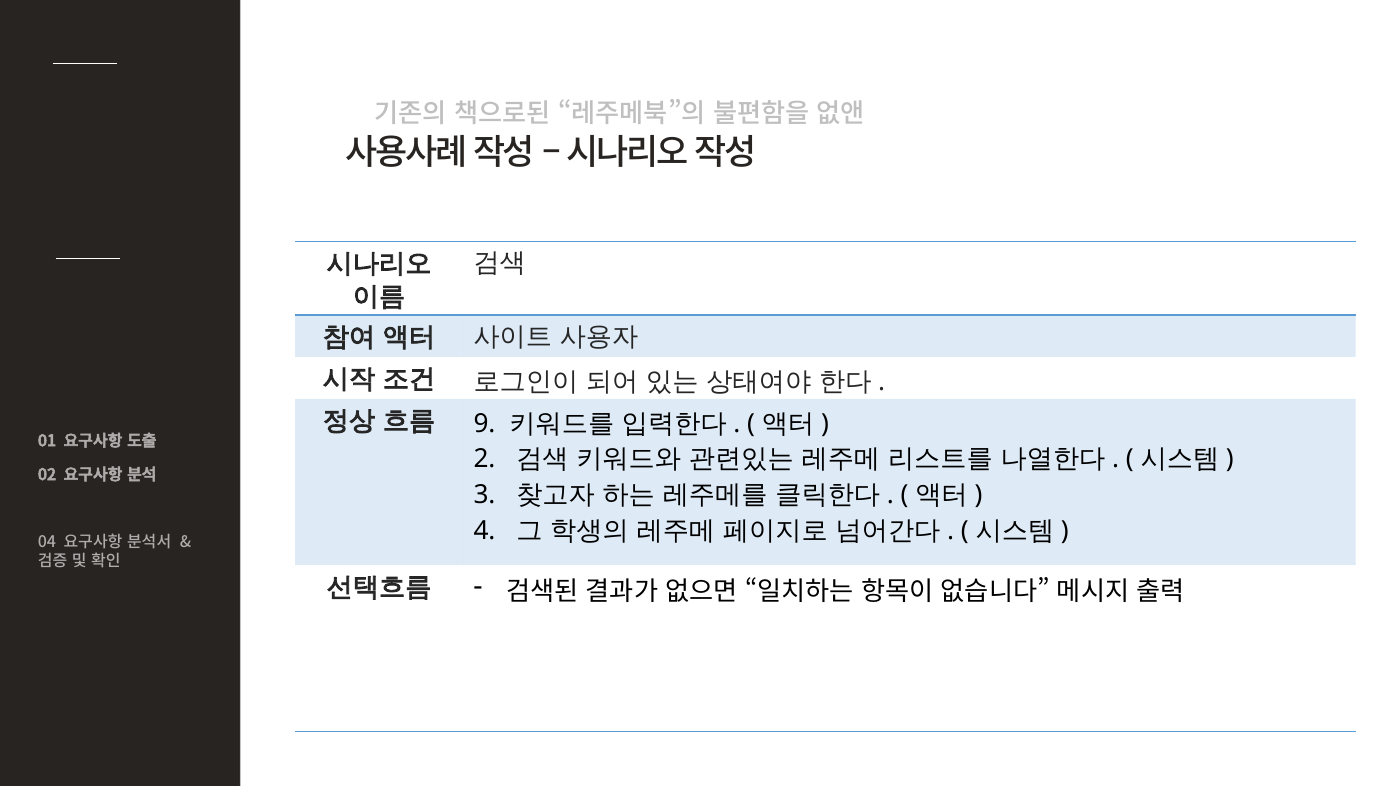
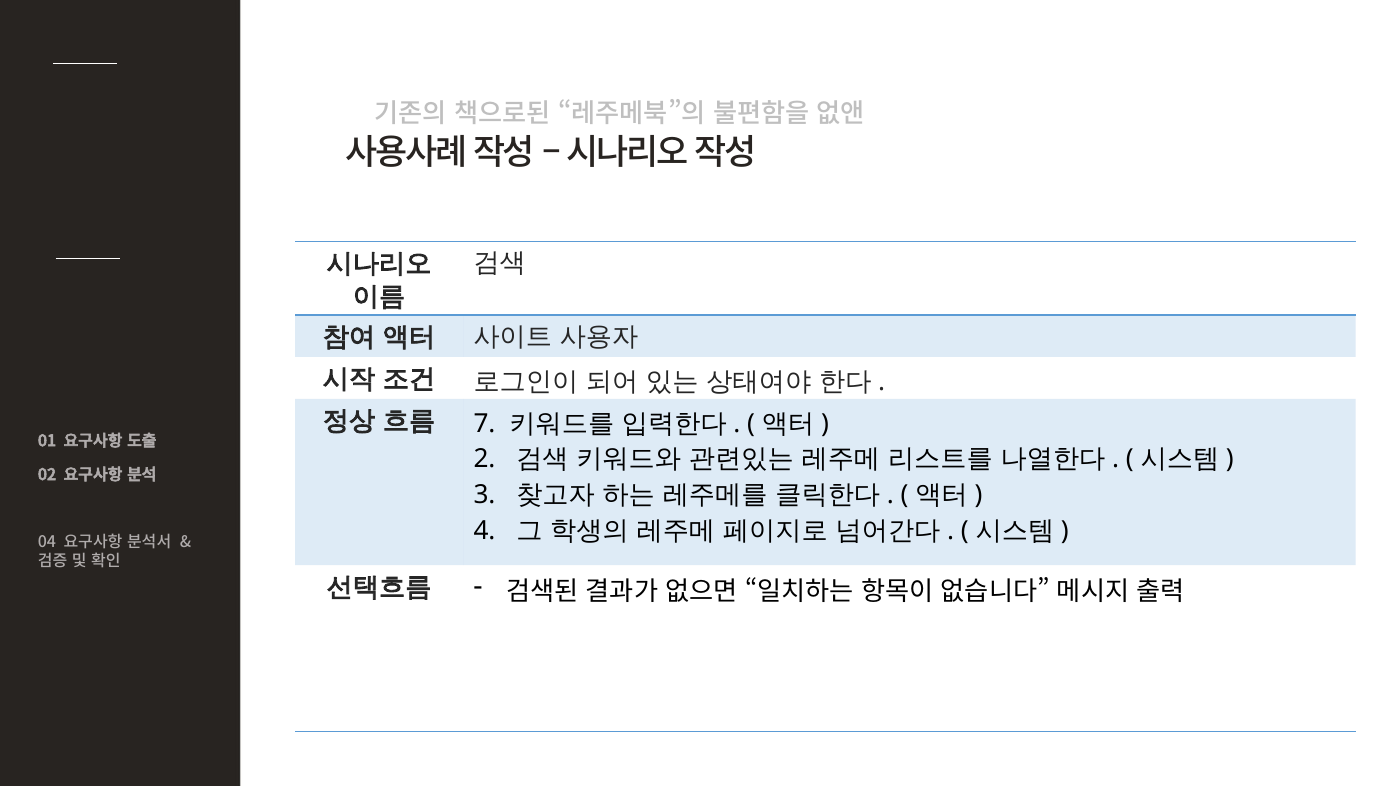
9: 9 -> 7
